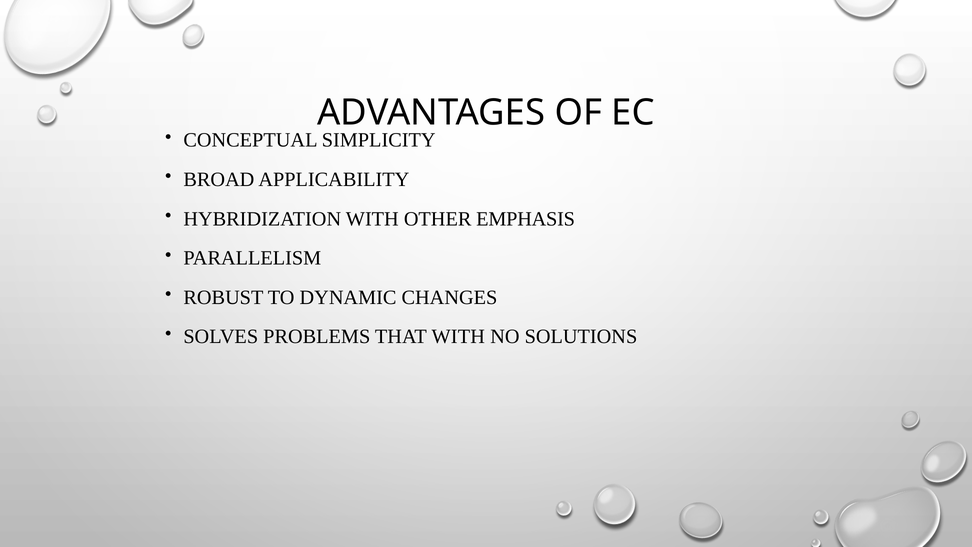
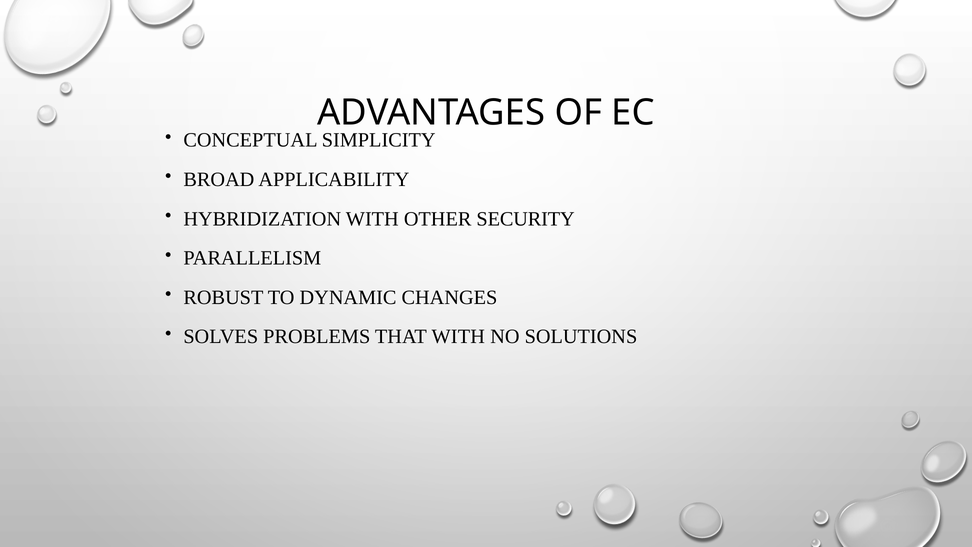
EMPHASIS: EMPHASIS -> SECURITY
